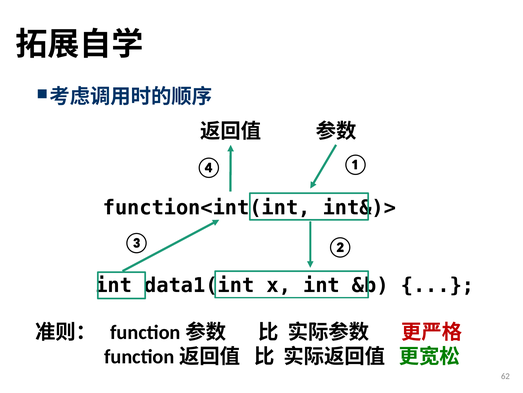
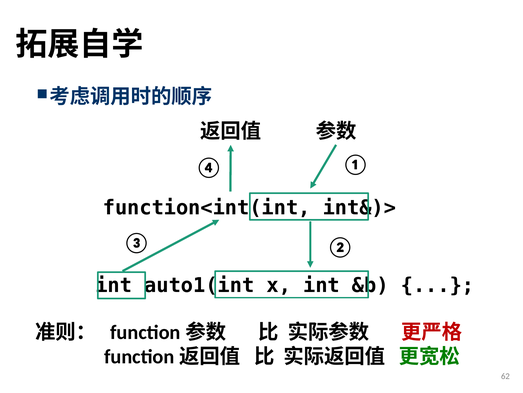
data1(int: data1(int -> auto1(int
